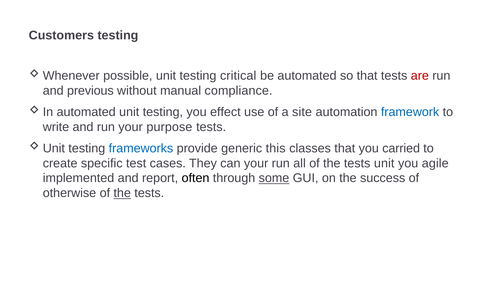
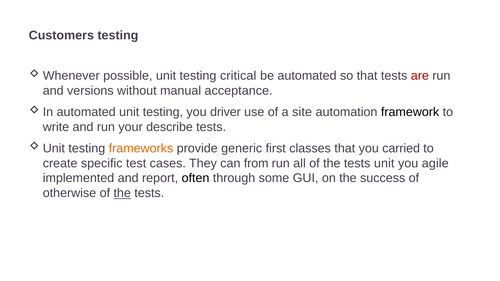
previous: previous -> versions
compliance: compliance -> acceptance
effect: effect -> driver
framework colour: blue -> black
purpose: purpose -> describe
frameworks colour: blue -> orange
this: this -> first
can your: your -> from
some underline: present -> none
